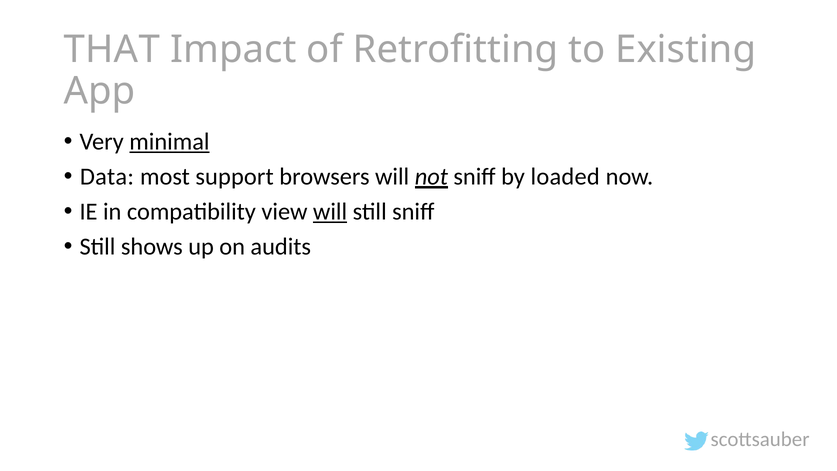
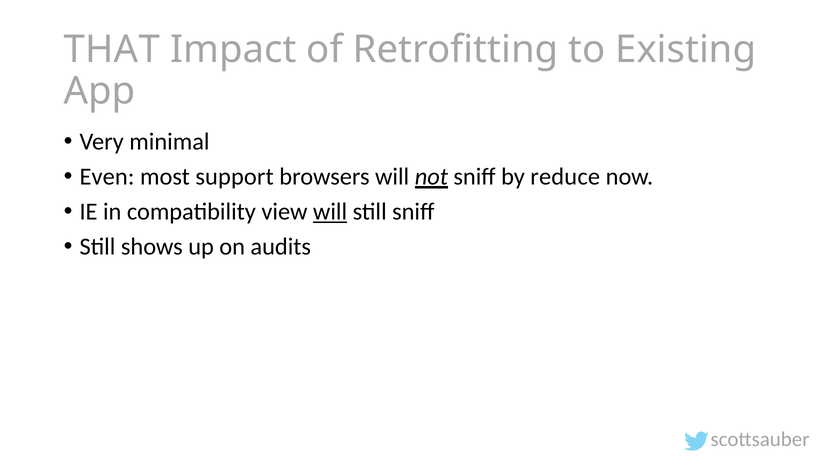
minimal underline: present -> none
Data: Data -> Even
loaded: loaded -> reduce
